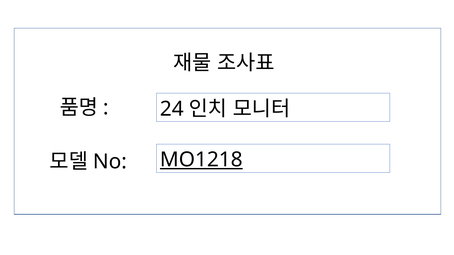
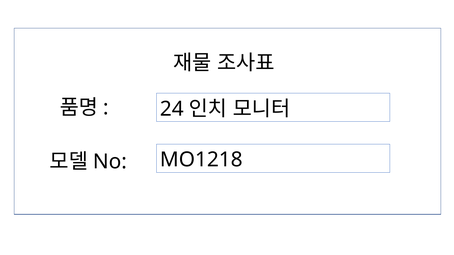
MO1218 underline: present -> none
